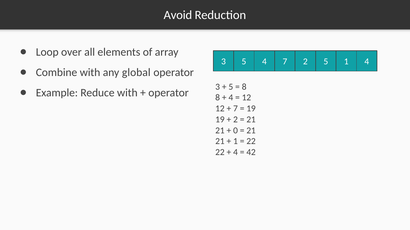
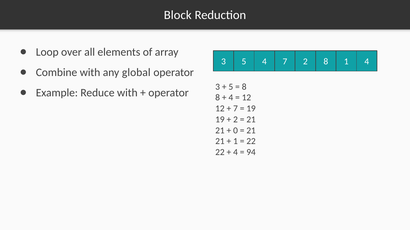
Avoid: Avoid -> Block
2 5: 5 -> 8
42: 42 -> 94
